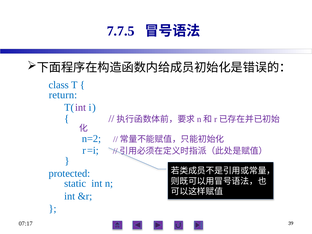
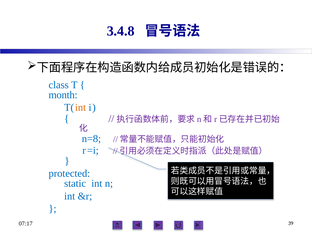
7.7.5: 7.7.5 -> 3.4.8
return: return -> month
int at (81, 107) colour: purple -> orange
n=2: n=2 -> n=8
